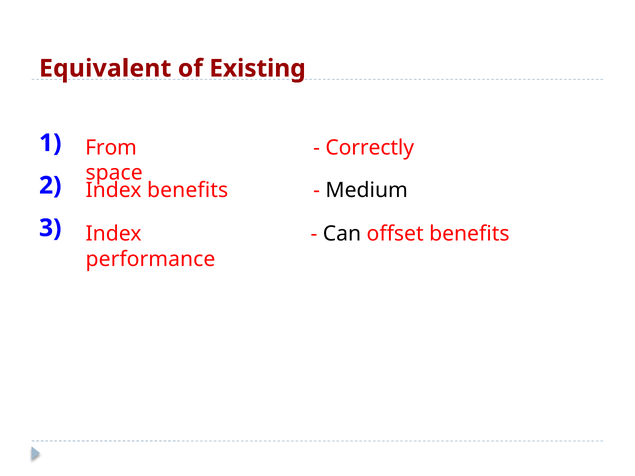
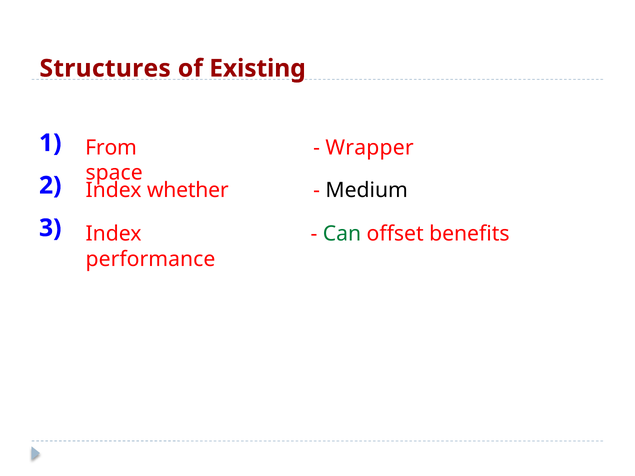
Equivalent: Equivalent -> Structures
Correctly: Correctly -> Wrapper
Index benefits: benefits -> whether
Can colour: black -> green
